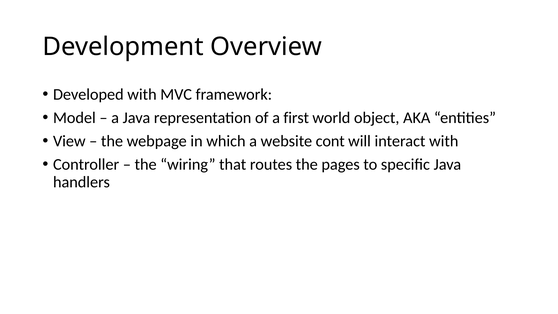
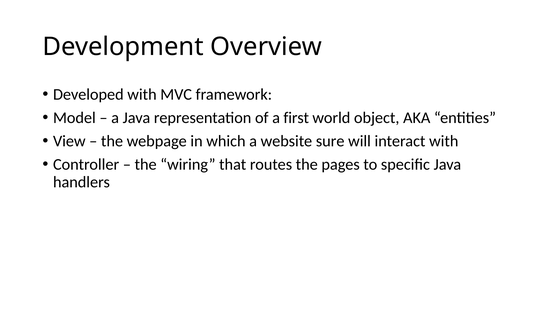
cont: cont -> sure
